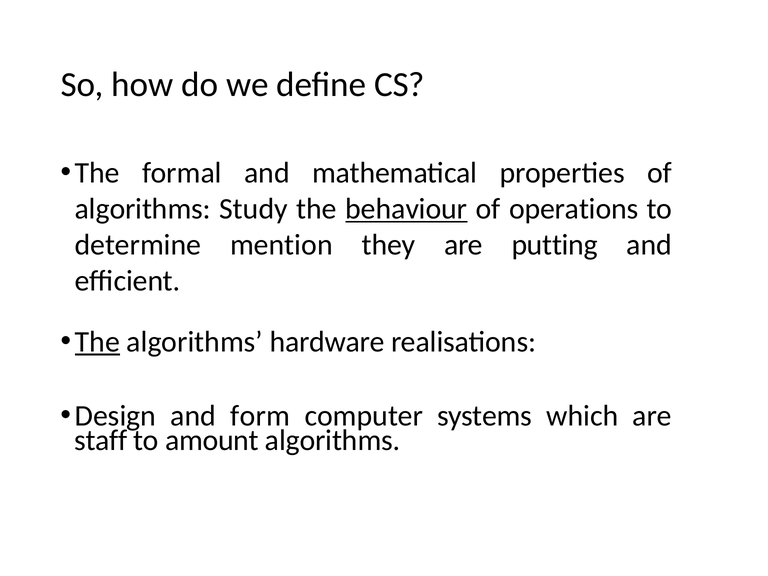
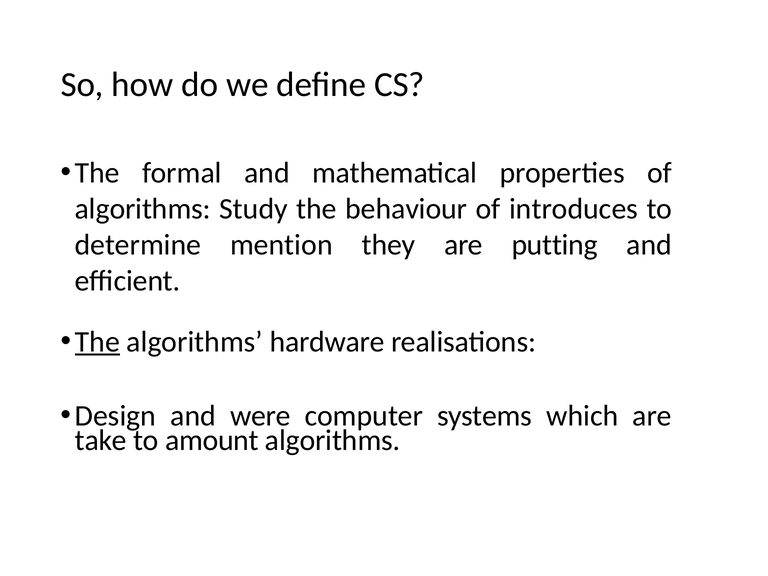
behaviour underline: present -> none
operations: operations -> introduces
form: form -> were
staff: staff -> take
